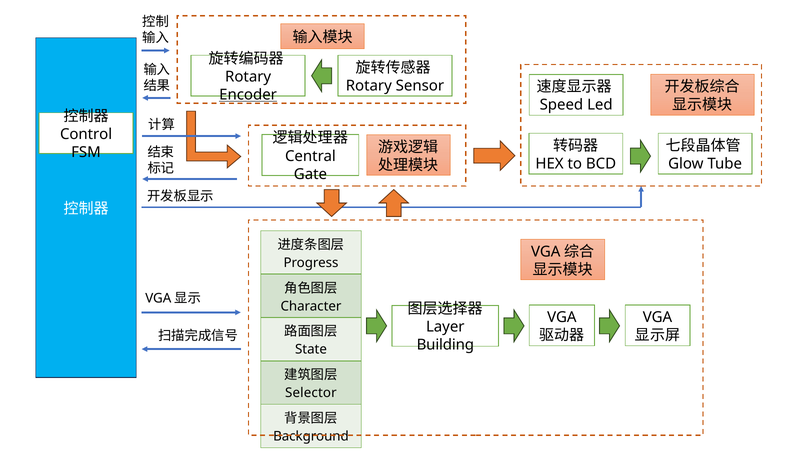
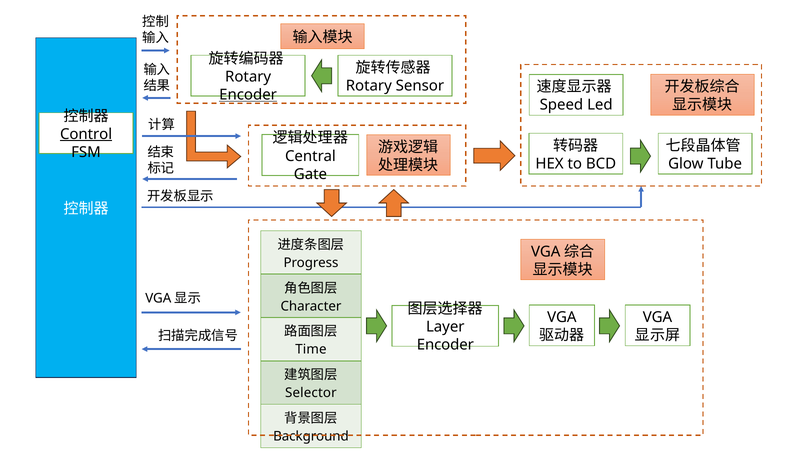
Control underline: none -> present
Building at (445, 345): Building -> Encoder
State: State -> Time
